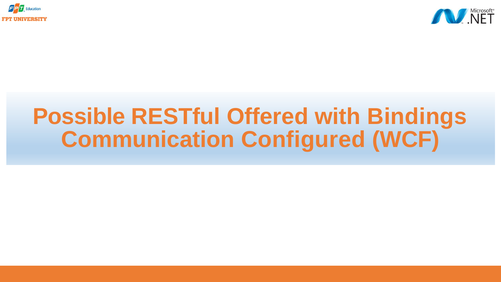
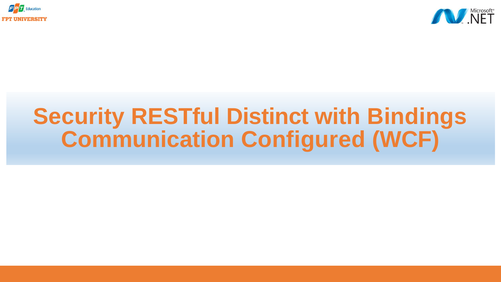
Possible: Possible -> Security
Offered: Offered -> Distinct
